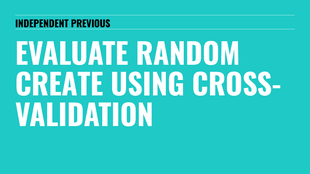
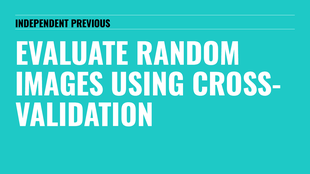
CREATE: CREATE -> IMAGES
